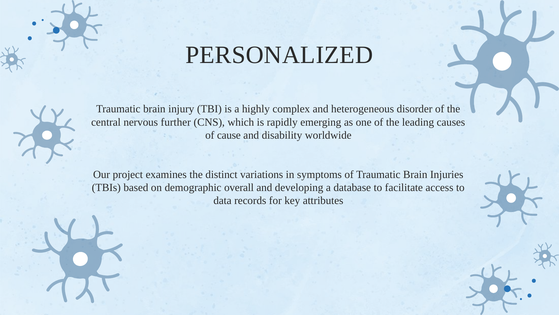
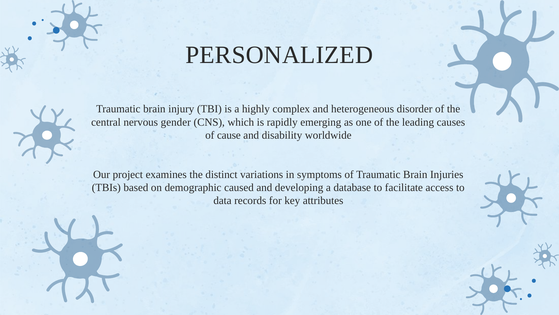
further: further -> gender
overall: overall -> caused
